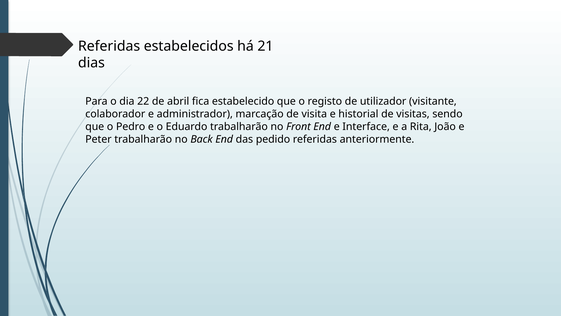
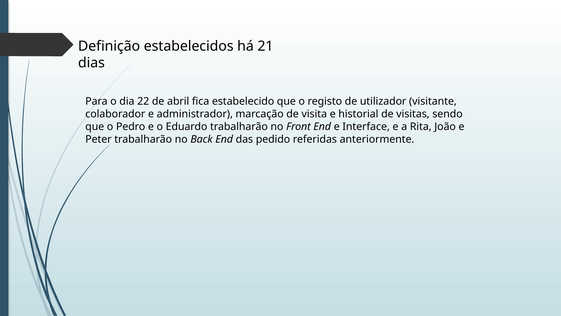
Referidas at (109, 46): Referidas -> Definição
